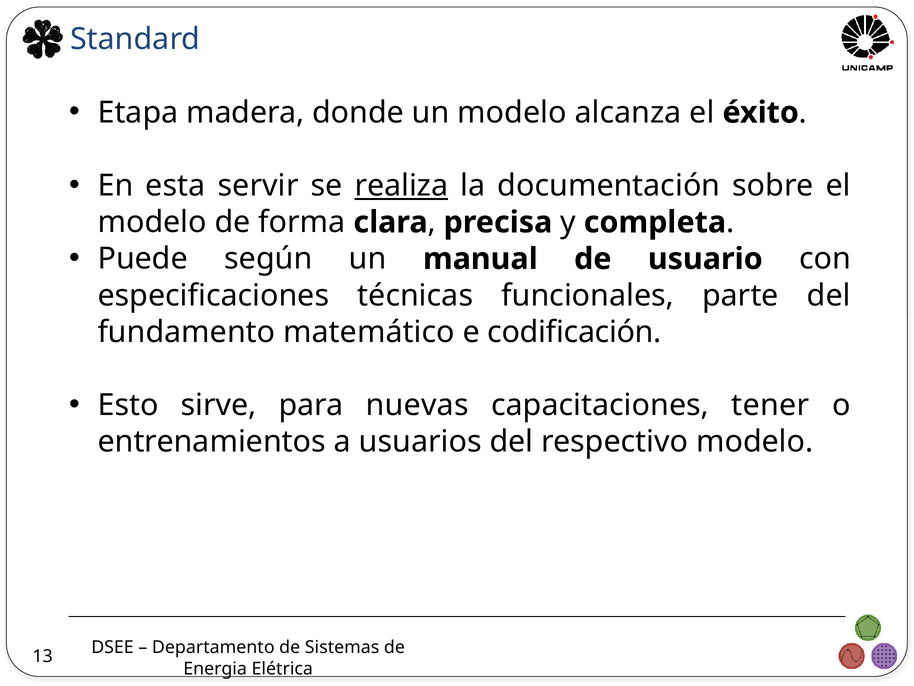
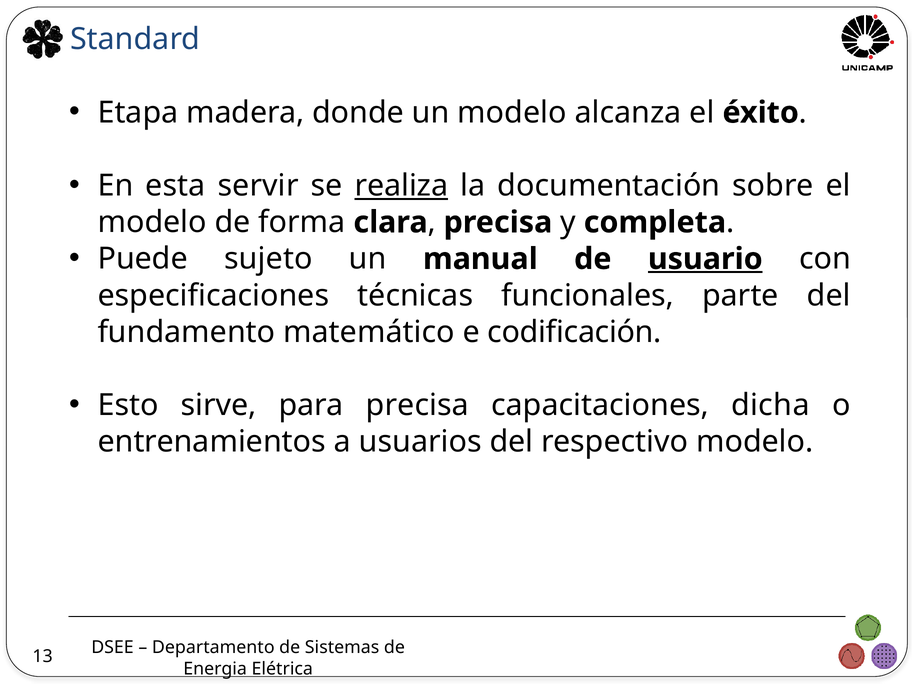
según: según -> sujeto
usuario underline: none -> present
para nuevas: nuevas -> precisa
tener: tener -> dicha
